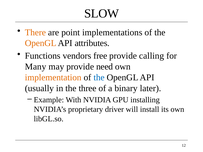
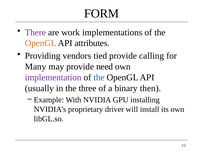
SLOW: SLOW -> FORM
There colour: orange -> purple
point: point -> work
Functions: Functions -> Providing
free: free -> tied
implementation colour: orange -> purple
later: later -> then
